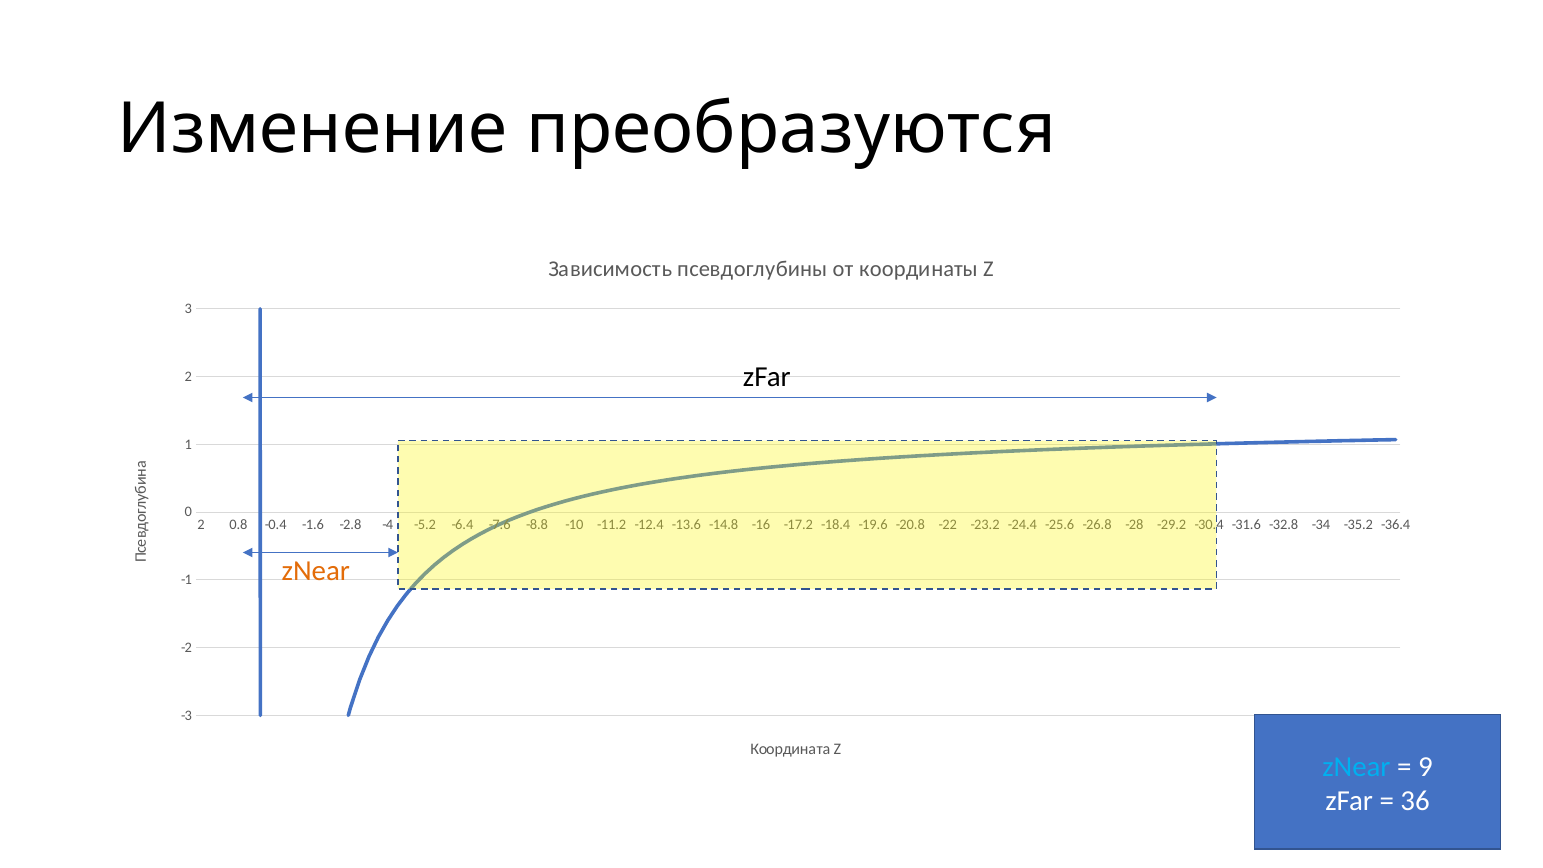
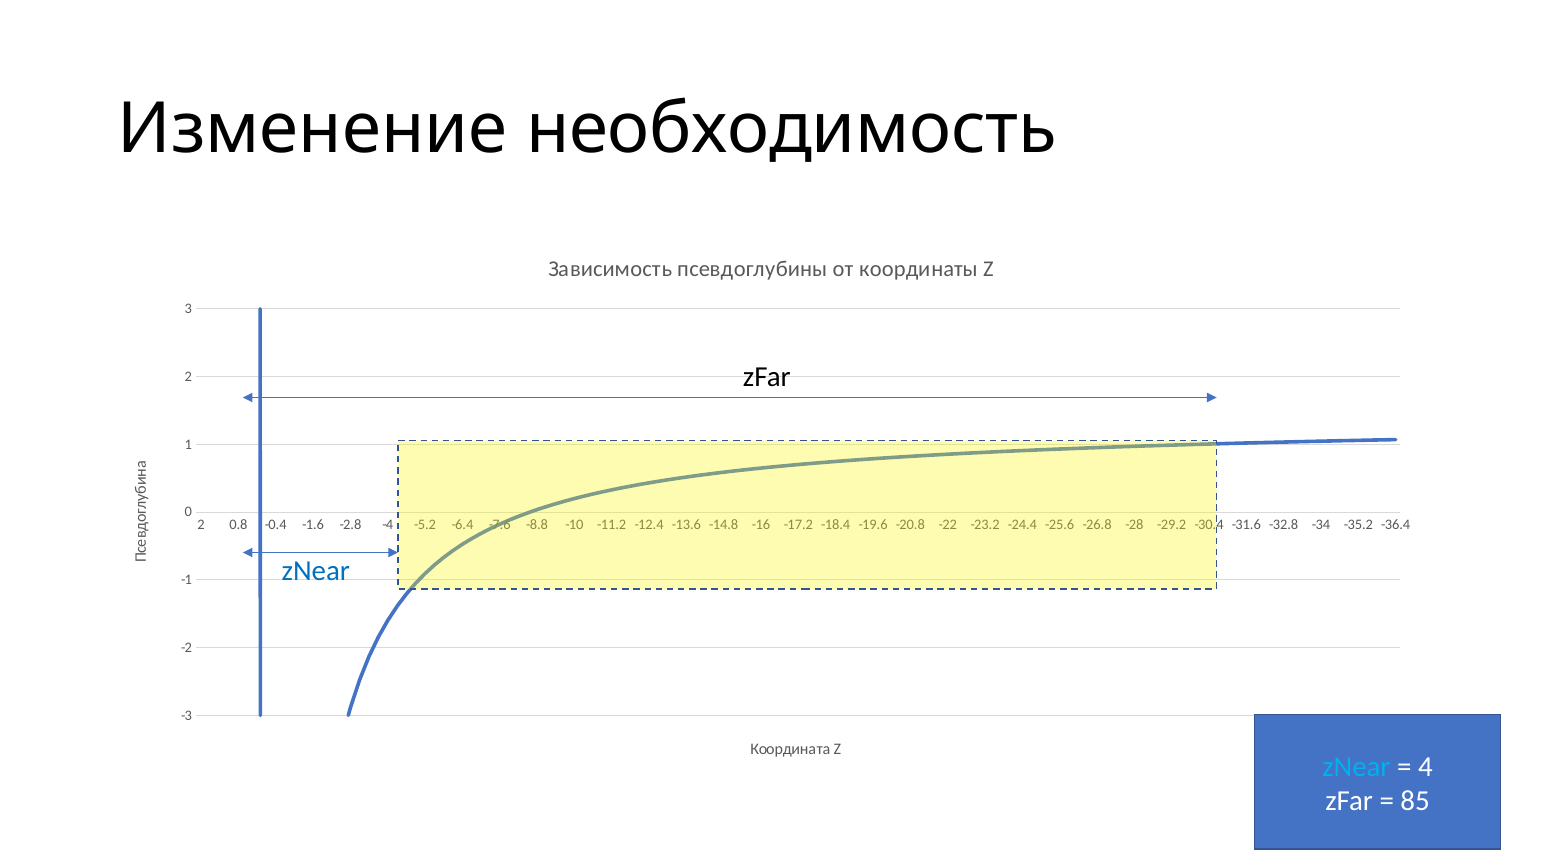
преобразуются: преобразуются -> необходимость
zNear at (316, 571) colour: orange -> blue
9: 9 -> 4
36: 36 -> 85
